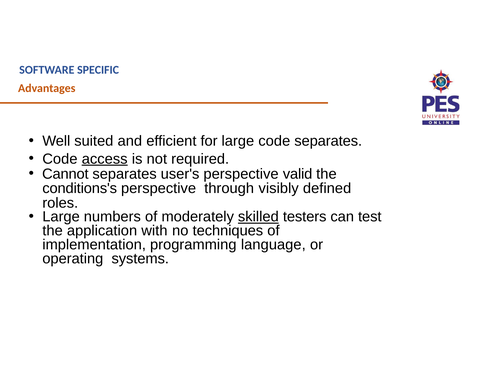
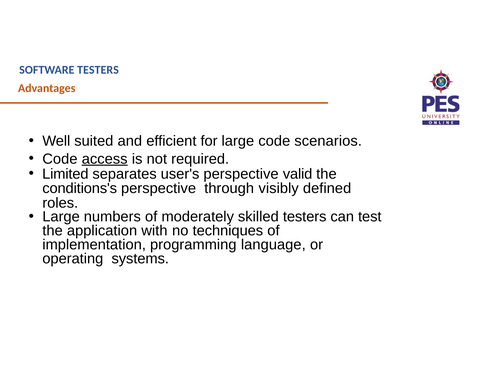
SOFTWARE SPECIFIC: SPECIFIC -> TESTERS
code separates: separates -> scenarios
Cannot: Cannot -> Limited
skilled underline: present -> none
